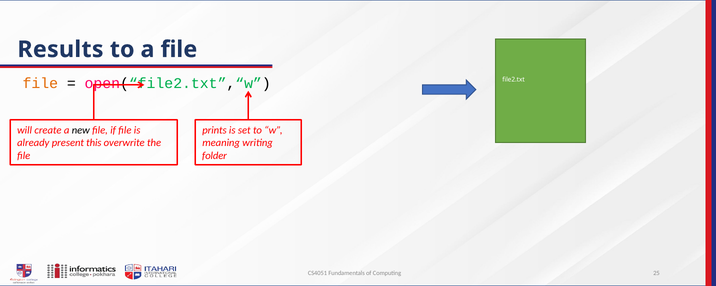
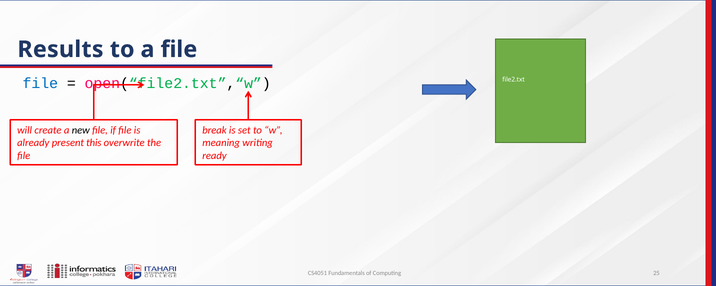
file at (40, 84) colour: orange -> blue
prints: prints -> break
folder: folder -> ready
